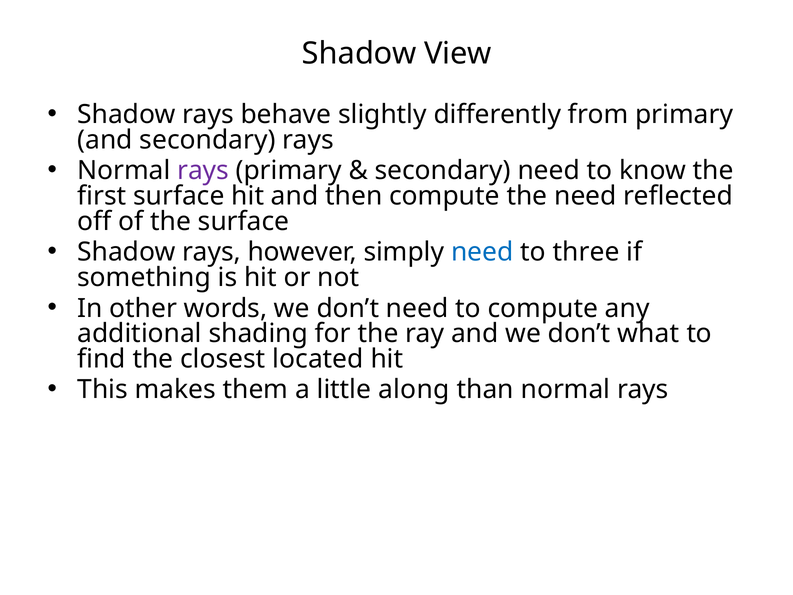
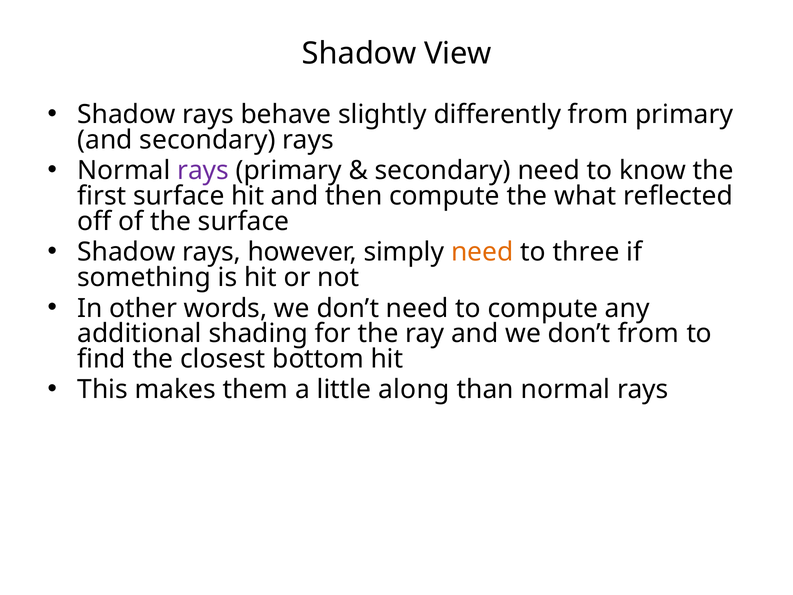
the need: need -> what
need at (482, 252) colour: blue -> orange
don’t what: what -> from
located: located -> bottom
